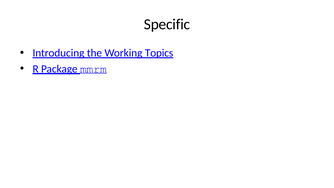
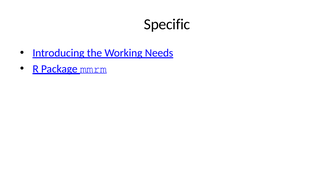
Topics: Topics -> Needs
